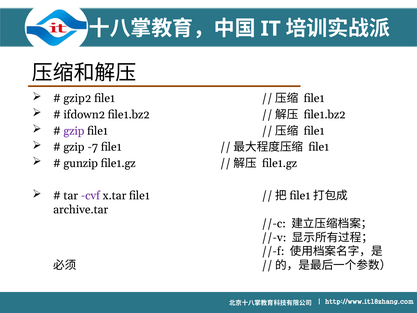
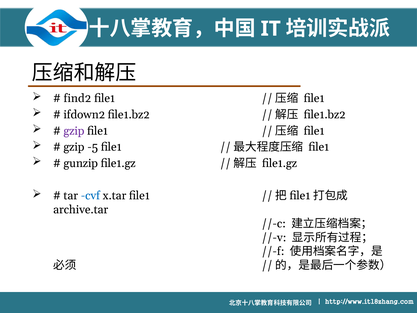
gzip2: gzip2 -> find2
-7: -7 -> -5
cvf colour: purple -> blue
